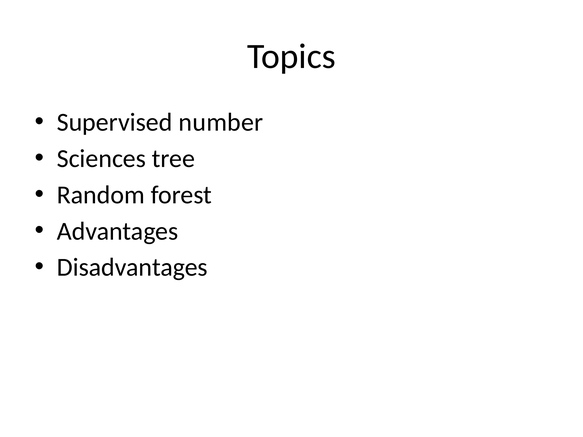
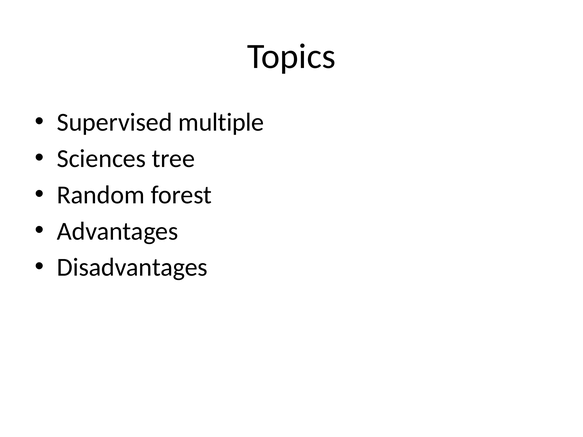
number: number -> multiple
